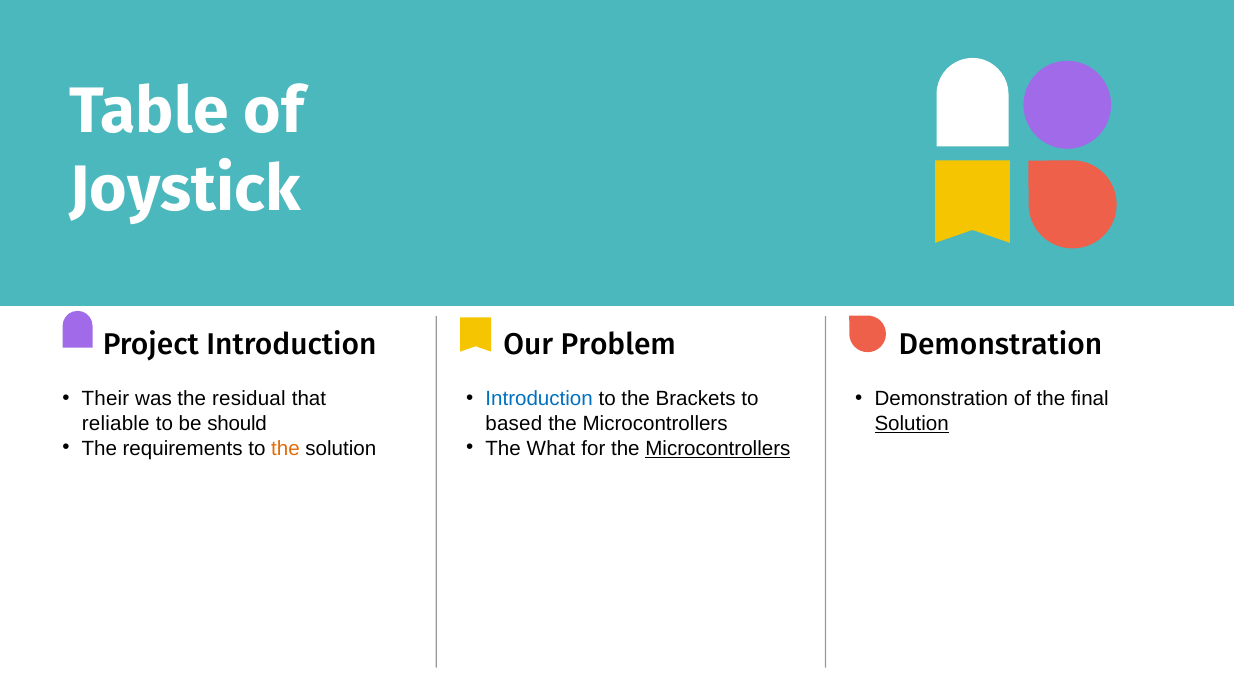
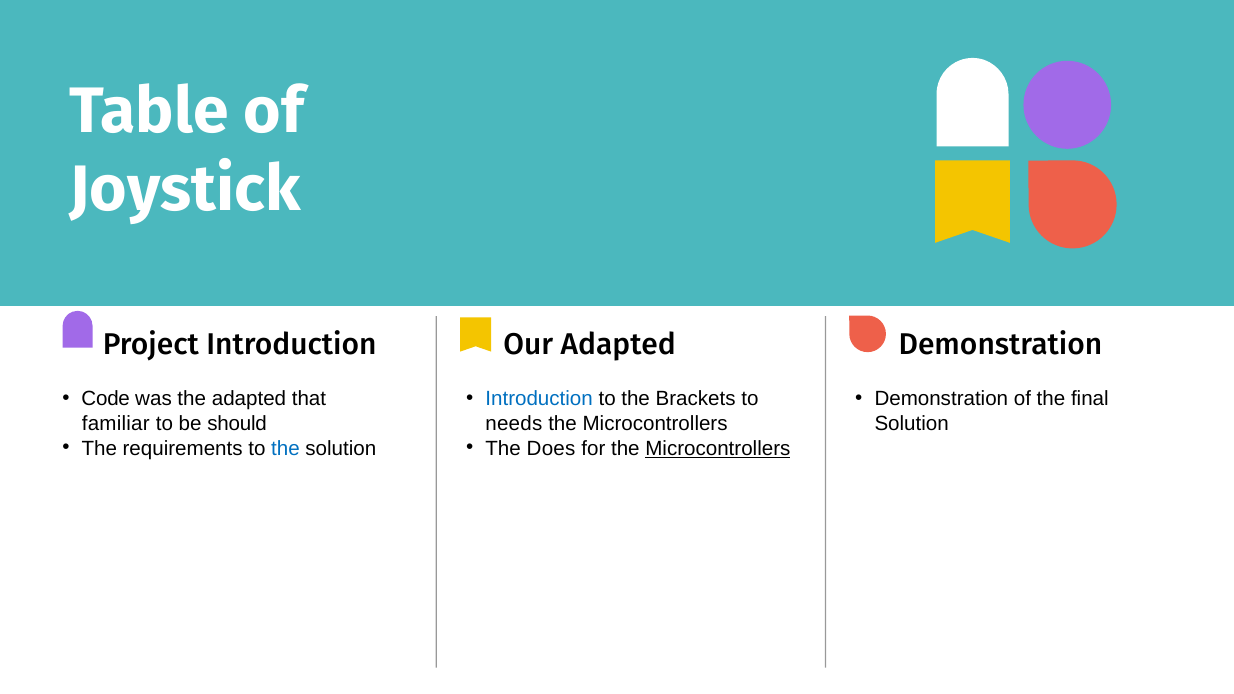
Our Problem: Problem -> Adapted
Their: Their -> Code
the residual: residual -> adapted
reliable: reliable -> familiar
based: based -> needs
Solution at (912, 424) underline: present -> none
the at (285, 448) colour: orange -> blue
What: What -> Does
